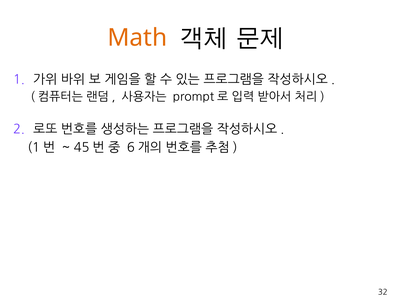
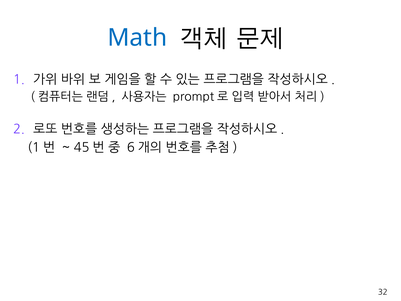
Math colour: orange -> blue
